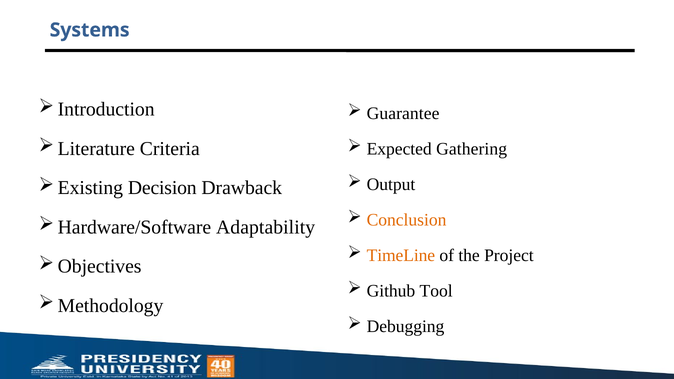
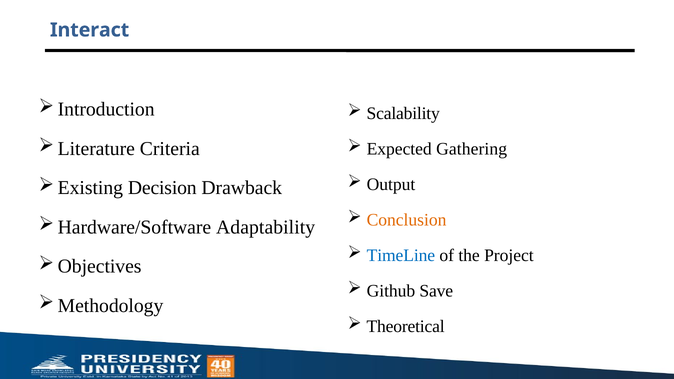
Systems: Systems -> Interact
Guarantee: Guarantee -> Scalability
TimeLine colour: orange -> blue
Tool: Tool -> Save
Debugging: Debugging -> Theoretical
